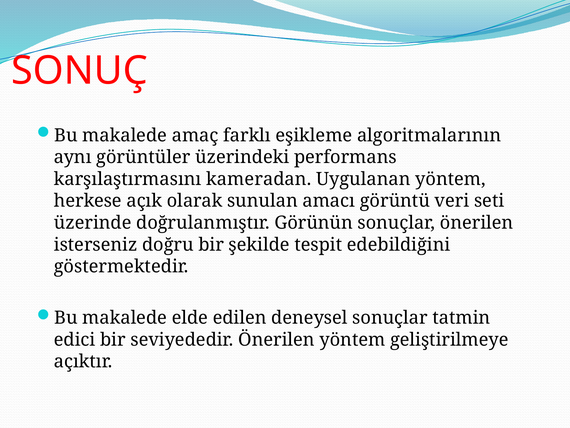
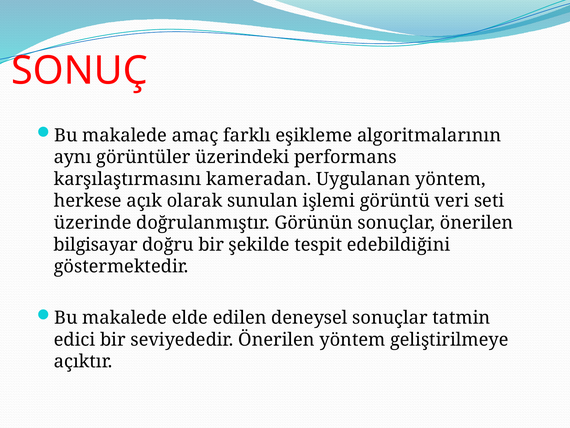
amacı: amacı -> işlemi
isterseniz: isterseniz -> bilgisayar
